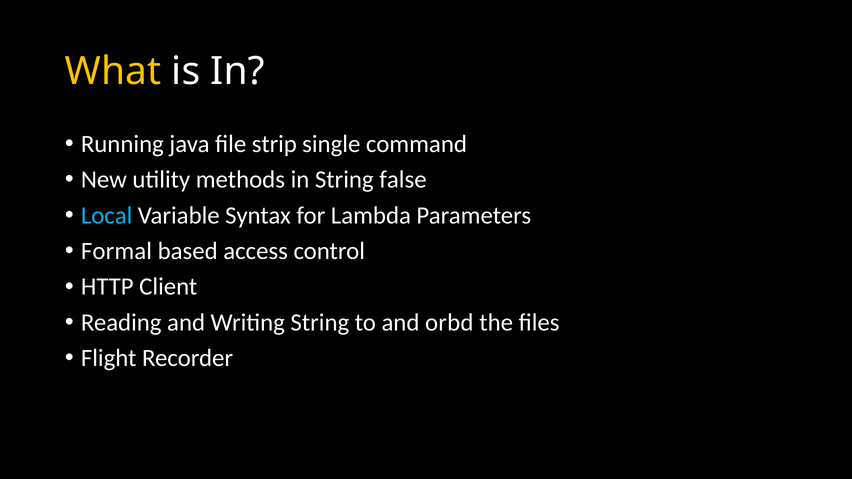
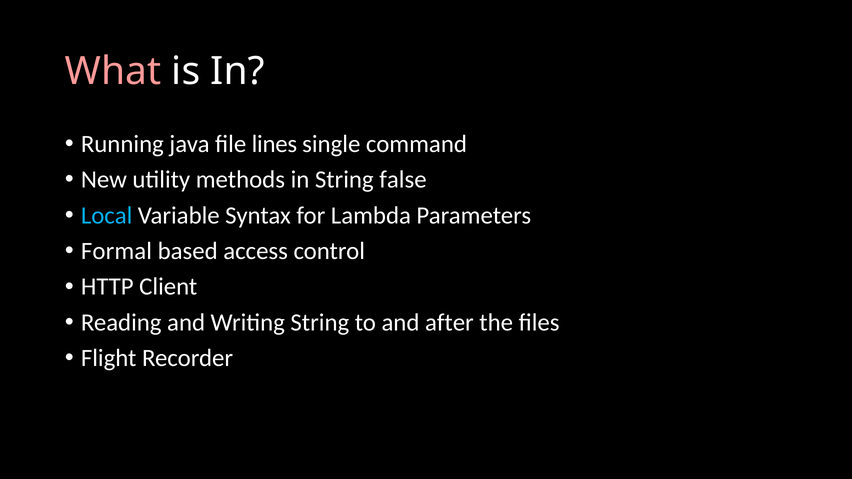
What colour: yellow -> pink
strip: strip -> lines
orbd: orbd -> after
